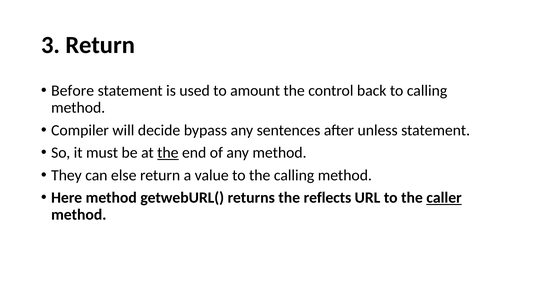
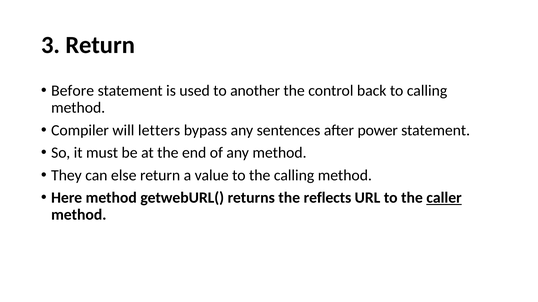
amount: amount -> another
decide: decide -> letters
unless: unless -> power
the at (168, 153) underline: present -> none
